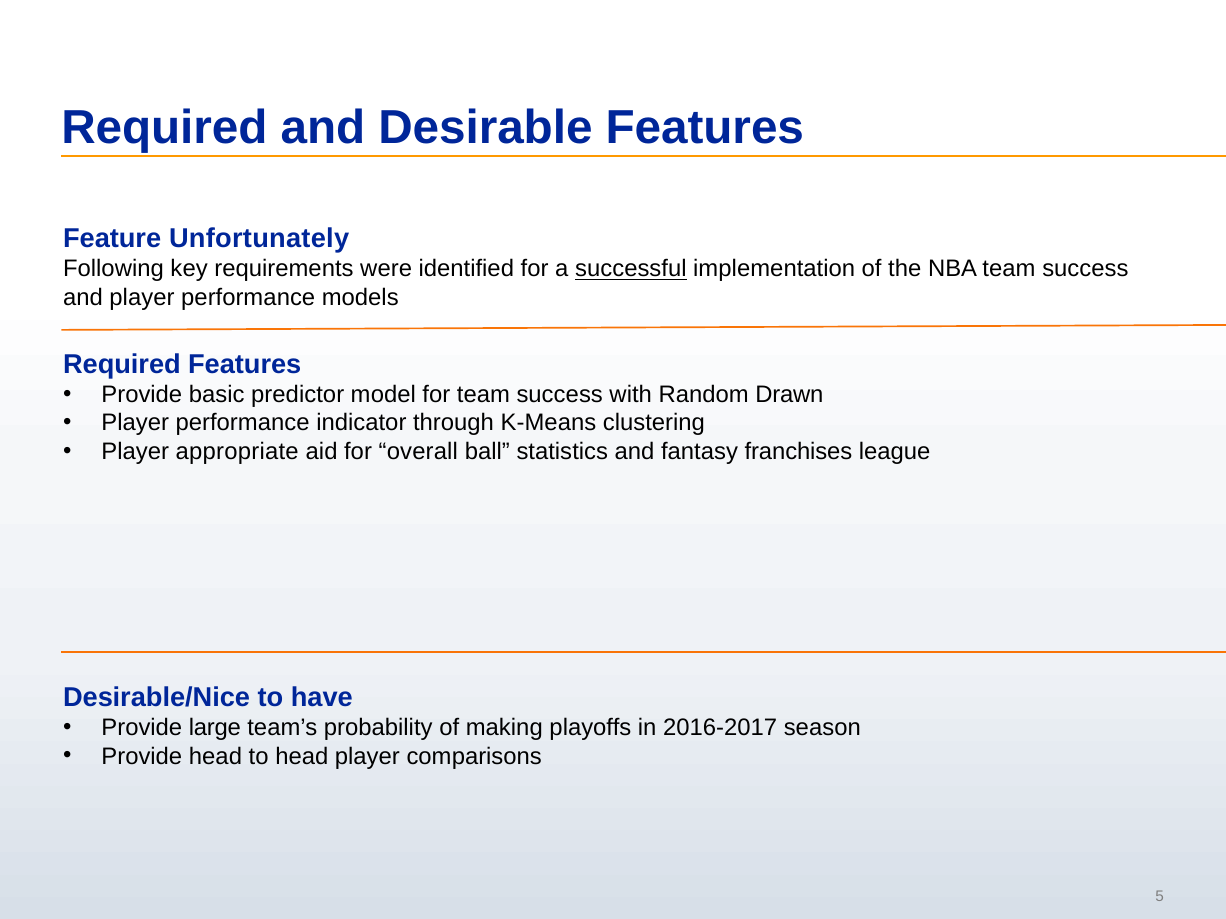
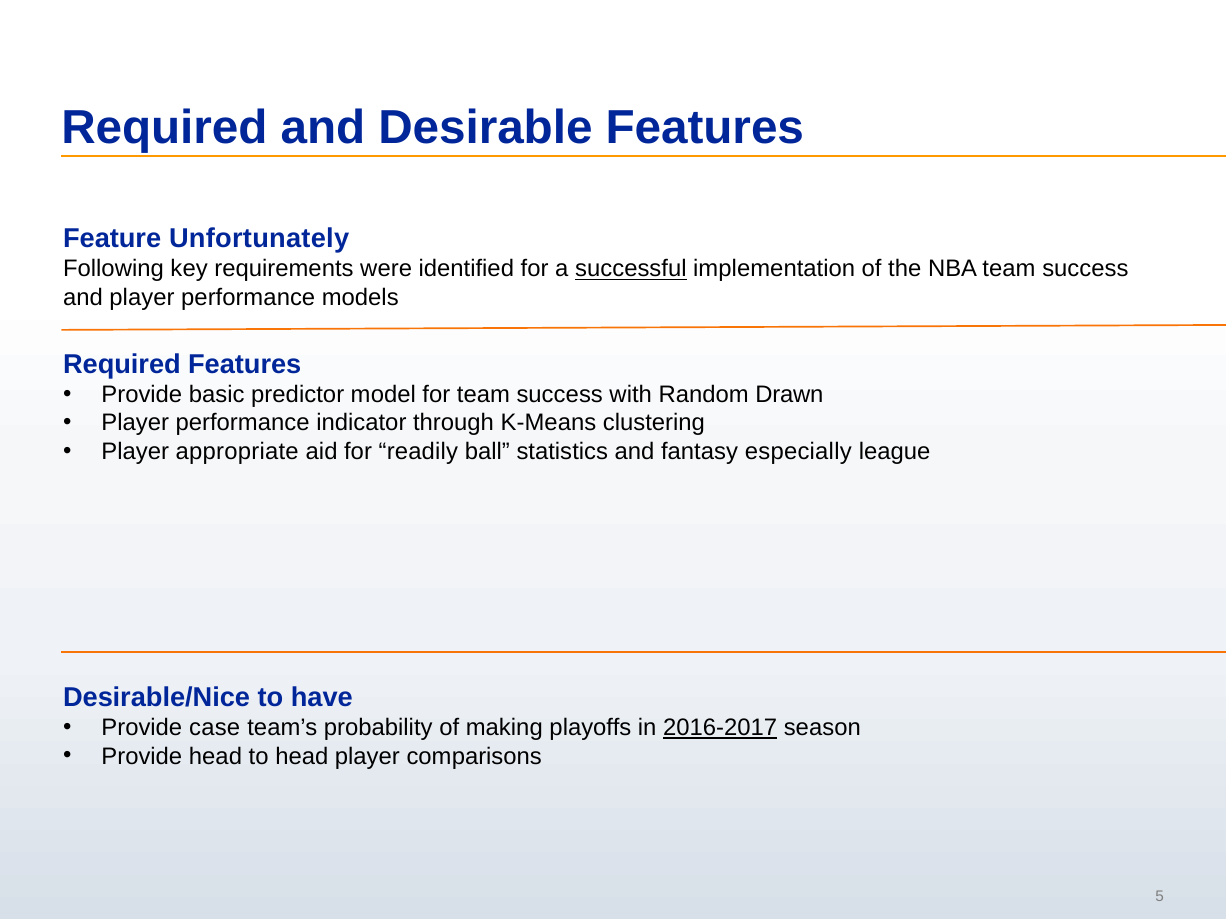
overall: overall -> readily
franchises: franchises -> especially
large: large -> case
2016-2017 underline: none -> present
